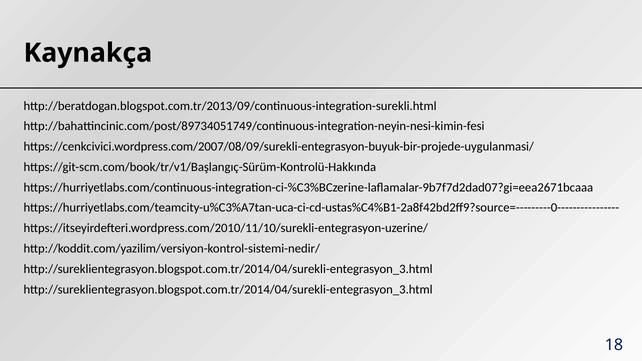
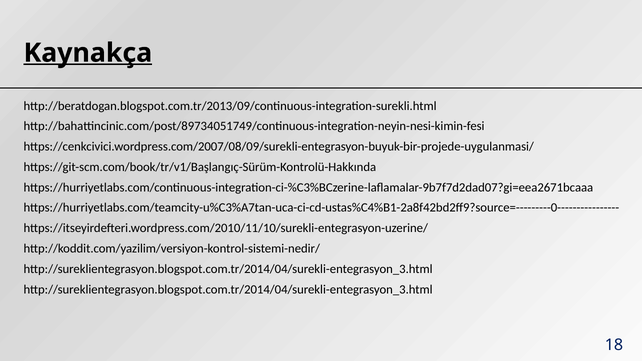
Kaynakça underline: none -> present
